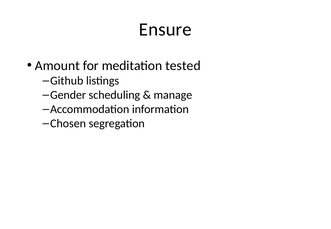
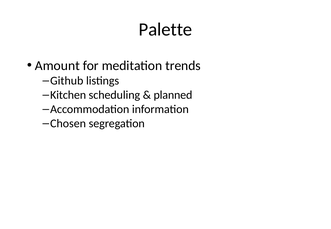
Ensure: Ensure -> Palette
tested: tested -> trends
Gender: Gender -> Kitchen
manage: manage -> planned
